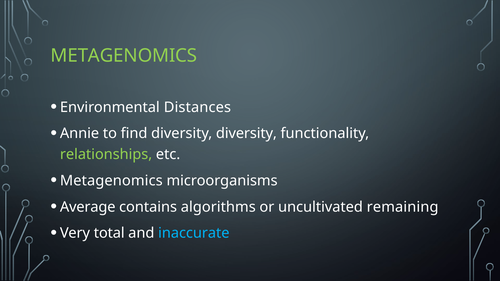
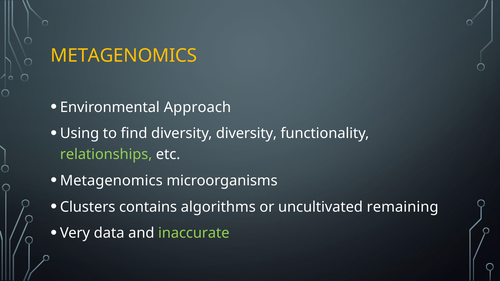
METAGENOMICS at (124, 56) colour: light green -> yellow
Distances: Distances -> Approach
Annie: Annie -> Using
Average: Average -> Clusters
total: total -> data
inaccurate colour: light blue -> light green
